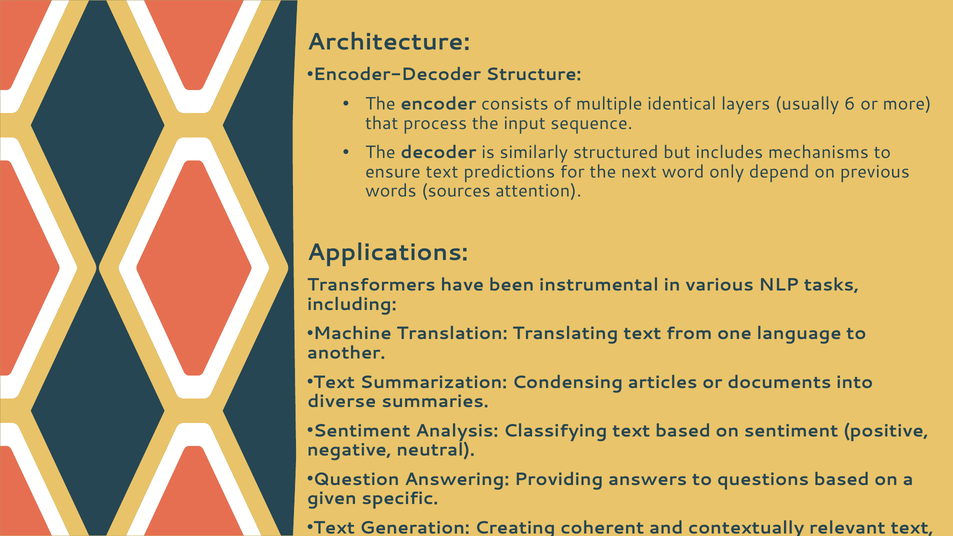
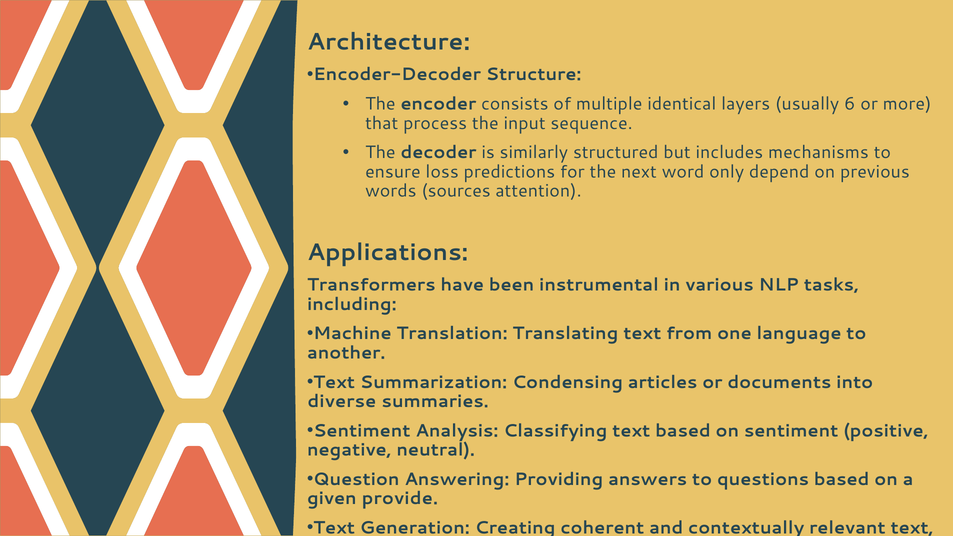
ensure text: text -> loss
specific: specific -> provide
